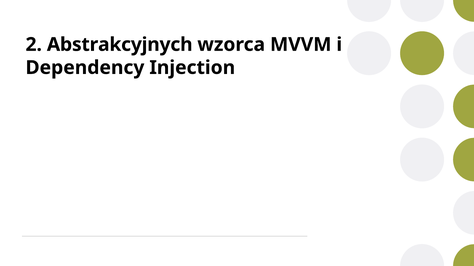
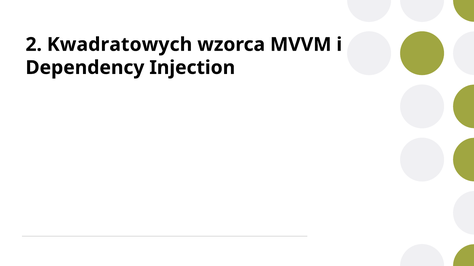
Abstrakcyjnych: Abstrakcyjnych -> Kwadratowych
